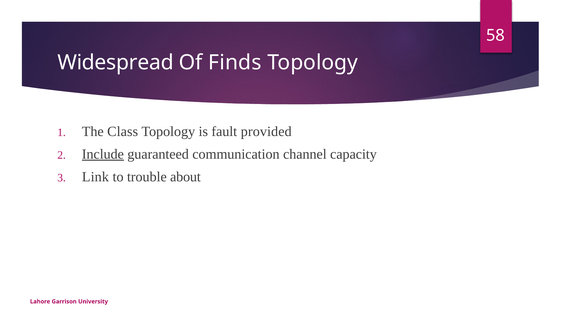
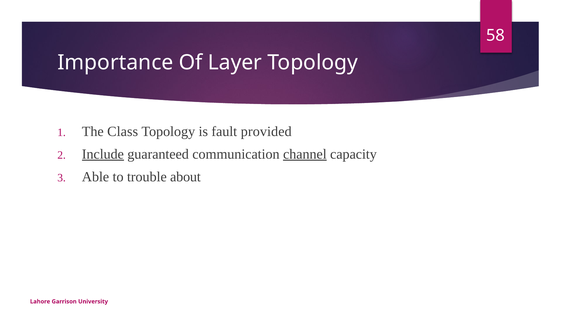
Widespread: Widespread -> Importance
Finds: Finds -> Layer
channel underline: none -> present
Link: Link -> Able
